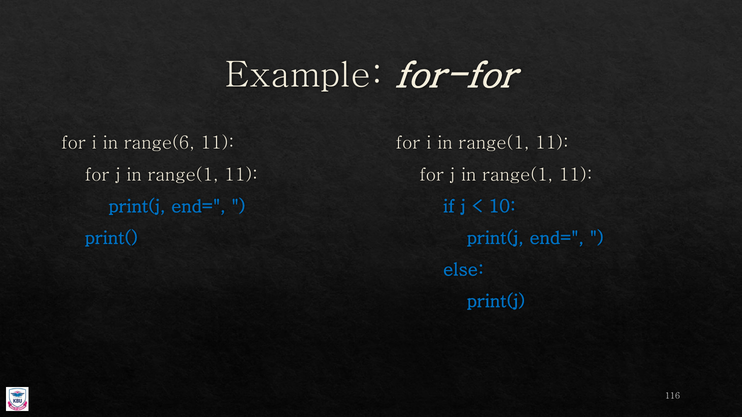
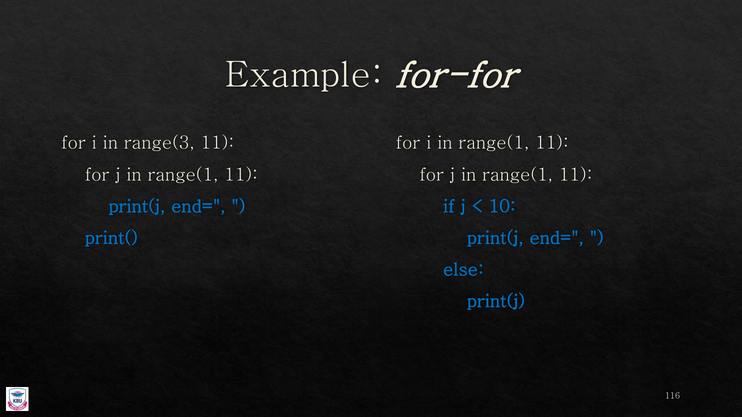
range(6: range(6 -> range(3
